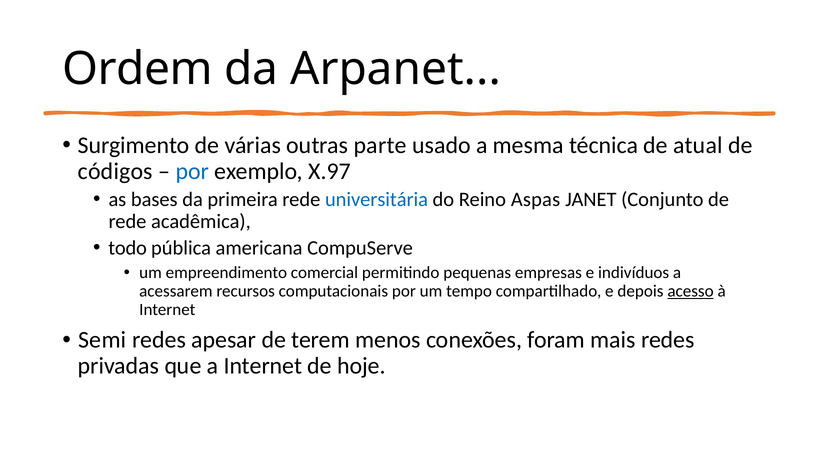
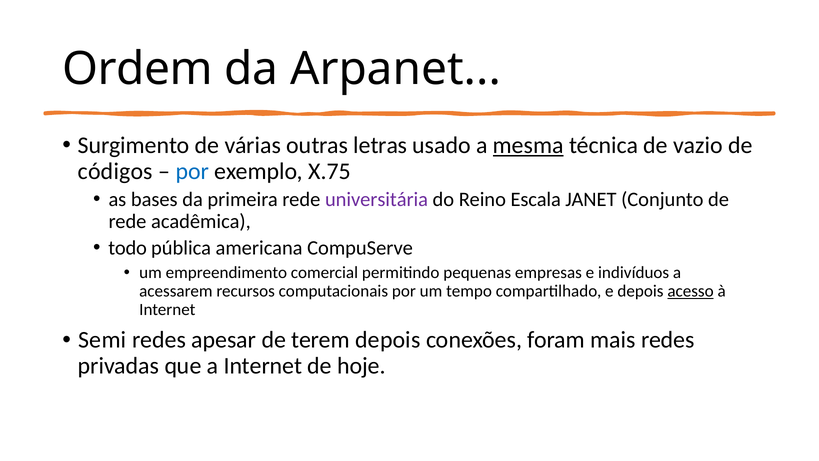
parte: parte -> letras
mesma underline: none -> present
atual: atual -> vazio
X.97: X.97 -> X.75
universitária colour: blue -> purple
Aspas: Aspas -> Escala
terem menos: menos -> depois
